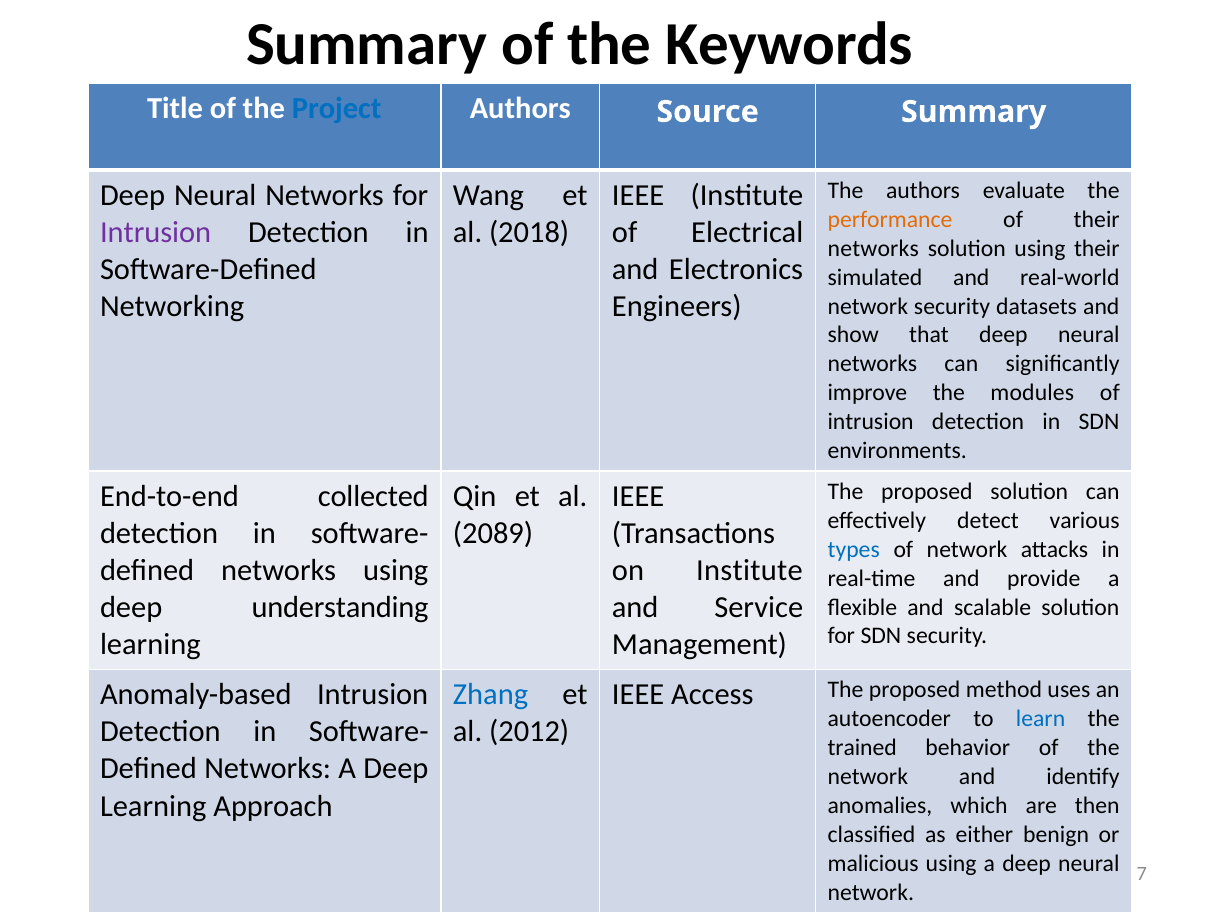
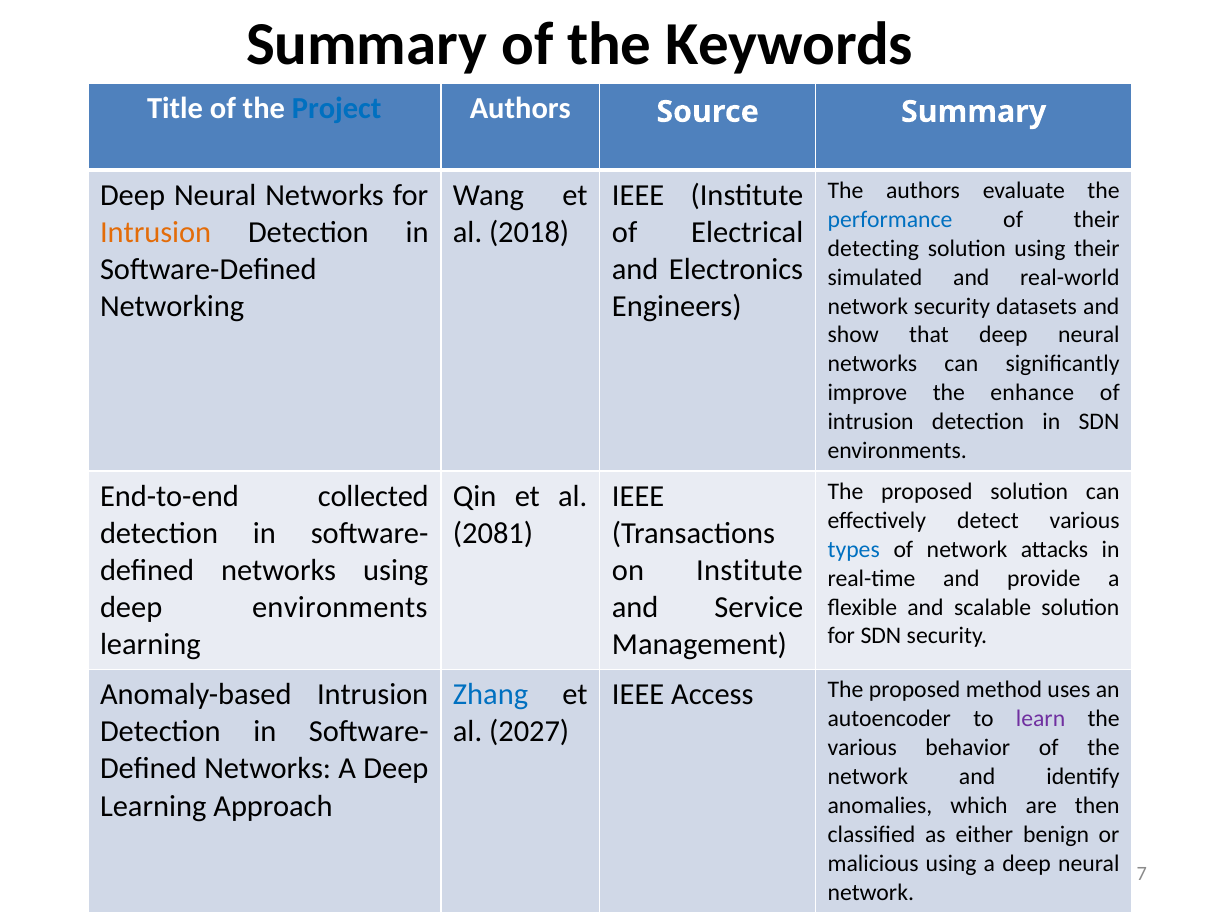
performance colour: orange -> blue
Intrusion at (156, 232) colour: purple -> orange
networks at (873, 249): networks -> detecting
modules: modules -> enhance
2089: 2089 -> 2081
deep understanding: understanding -> environments
learn colour: blue -> purple
2012: 2012 -> 2027
trained at (862, 748): trained -> various
